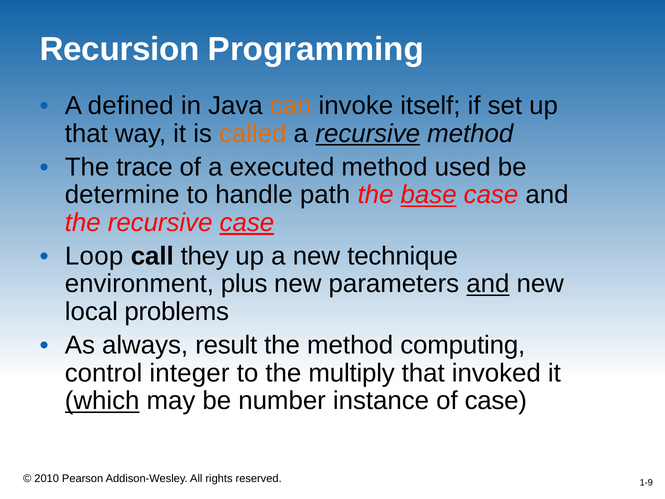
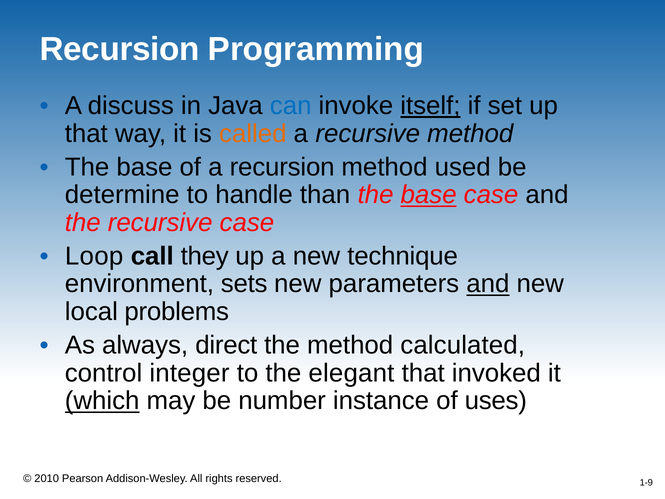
defined: defined -> discuss
can colour: orange -> blue
itself underline: none -> present
recursive at (368, 134) underline: present -> none
trace at (145, 167): trace -> base
a executed: executed -> recursion
path: path -> than
case at (247, 223) underline: present -> none
plus: plus -> sets
result: result -> direct
computing: computing -> calculated
multiply: multiply -> elegant
of case: case -> uses
